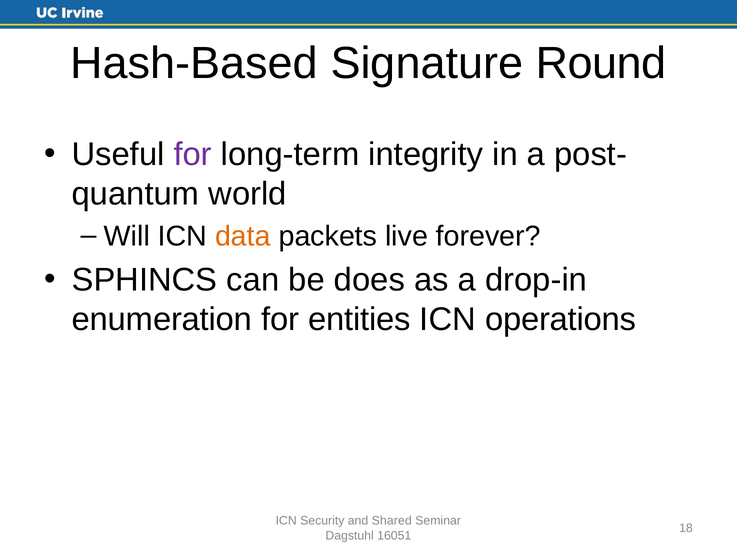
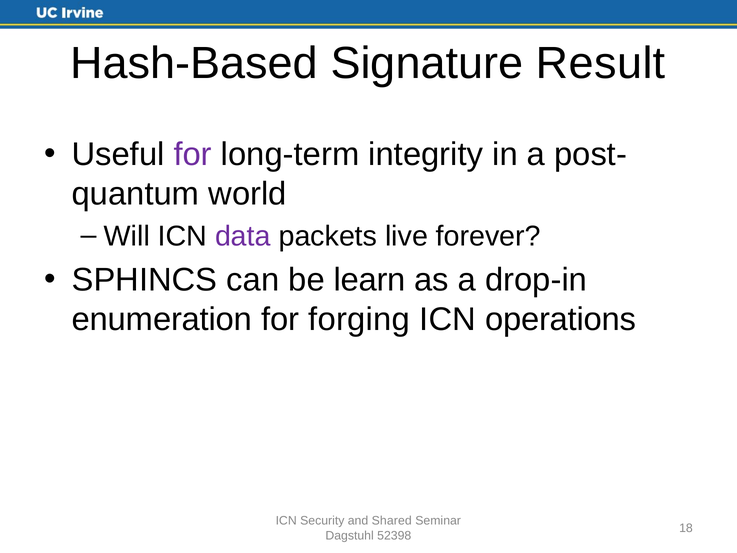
Round: Round -> Result
data colour: orange -> purple
does: does -> learn
entities: entities -> forging
16051: 16051 -> 52398
